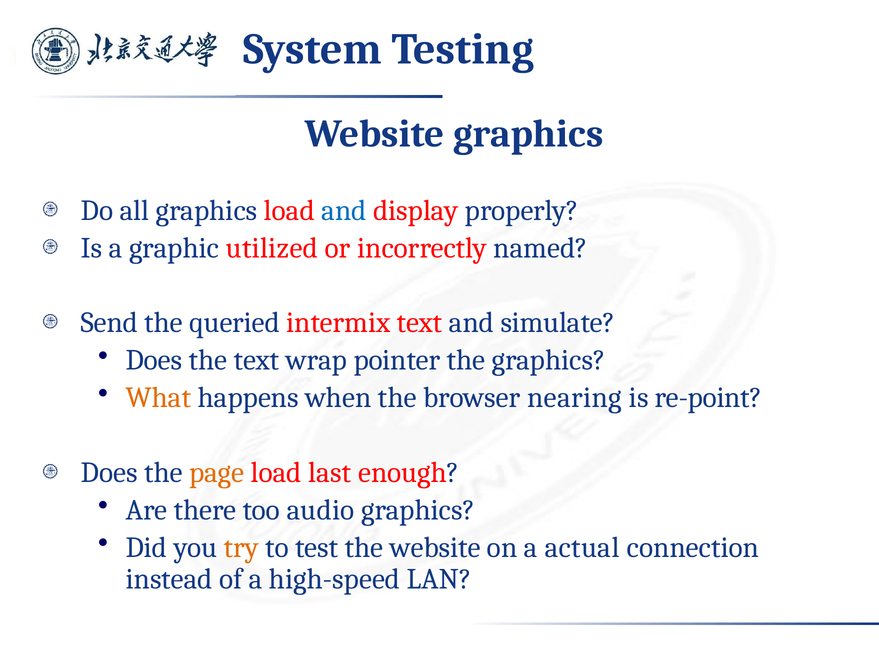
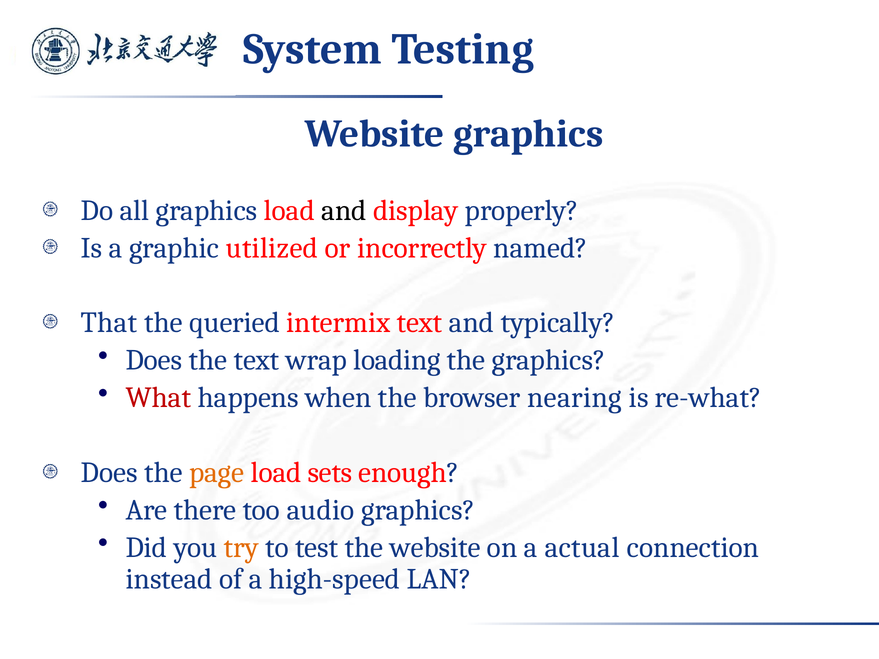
and at (344, 210) colour: blue -> black
Send: Send -> That
simulate: simulate -> typically
pointer: pointer -> loading
What colour: orange -> red
re-point: re-point -> re-what
last: last -> sets
